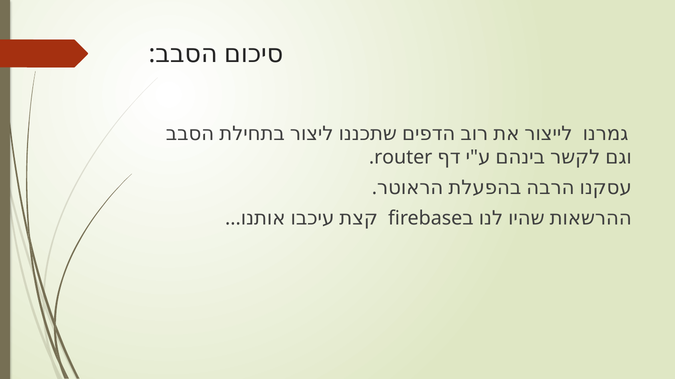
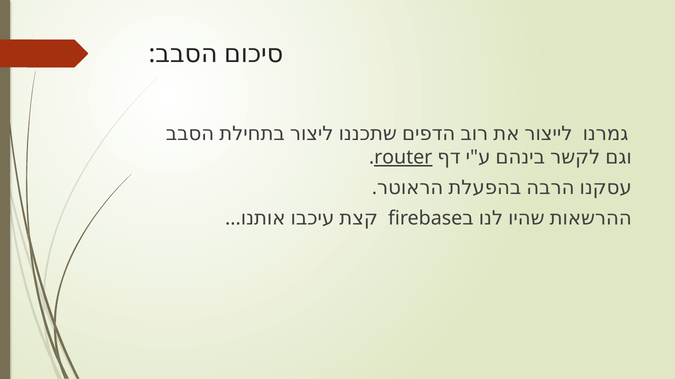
router underline: none -> present
